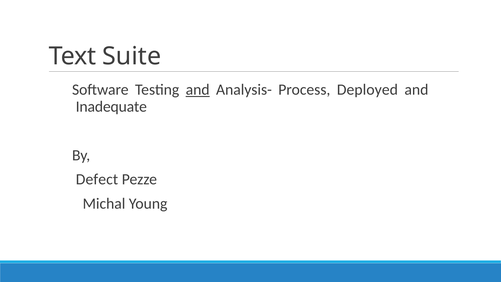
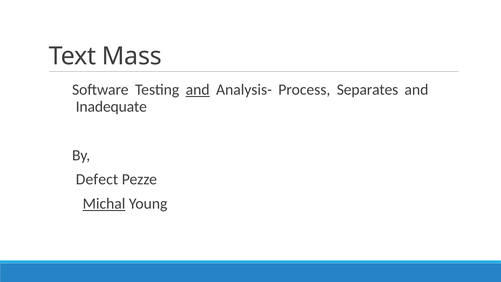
Suite: Suite -> Mass
Deployed: Deployed -> Separates
Michal underline: none -> present
